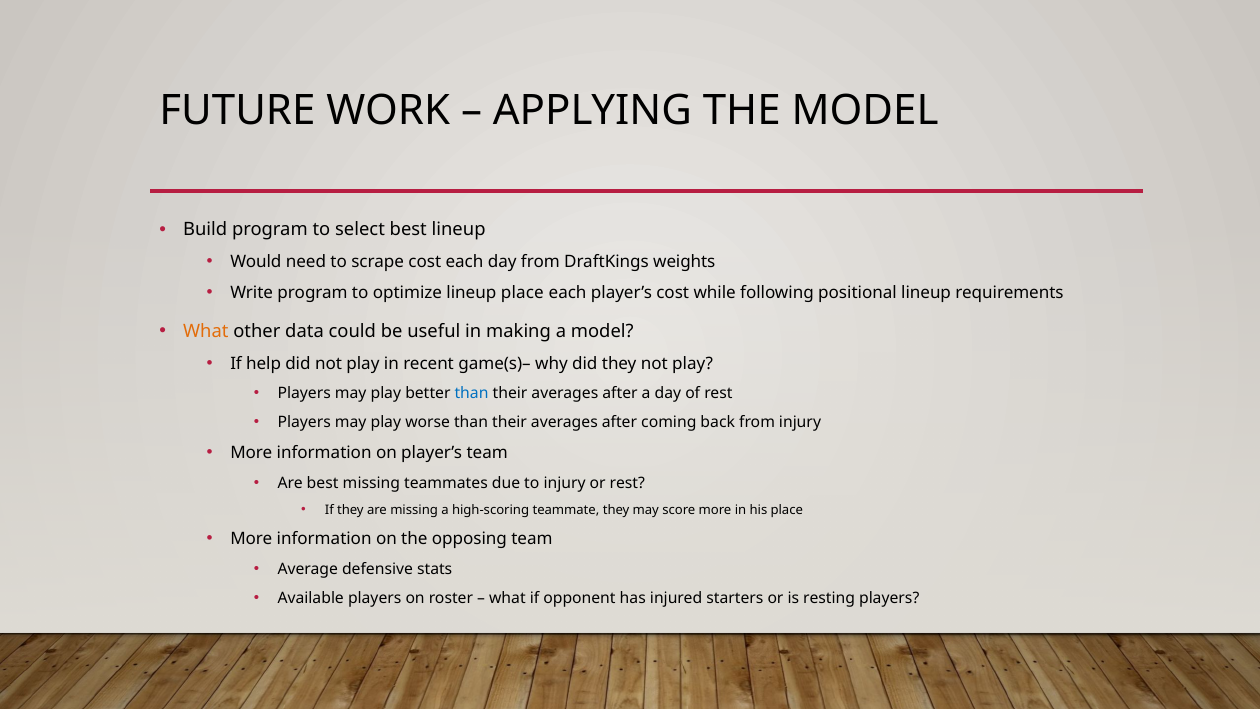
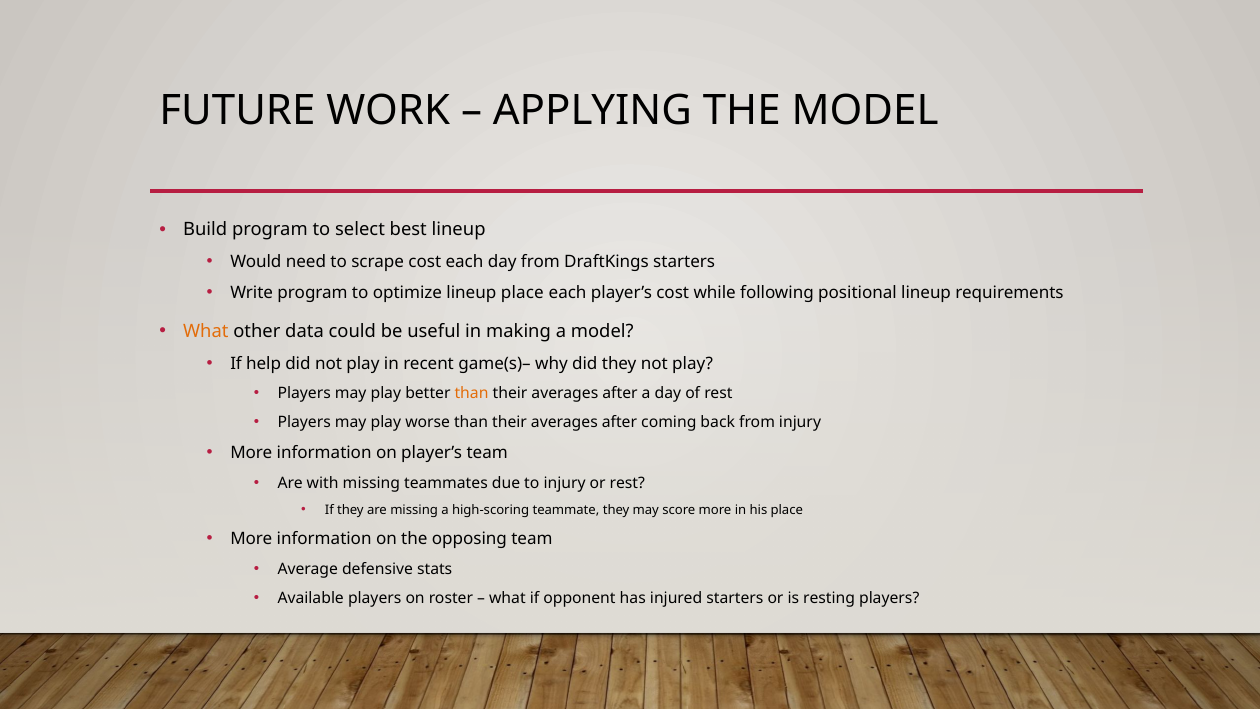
DraftKings weights: weights -> starters
than at (472, 393) colour: blue -> orange
Are best: best -> with
